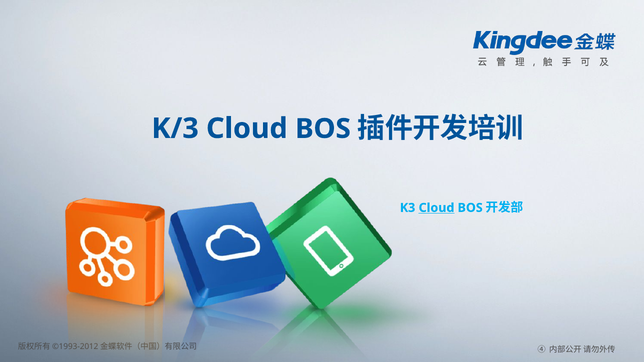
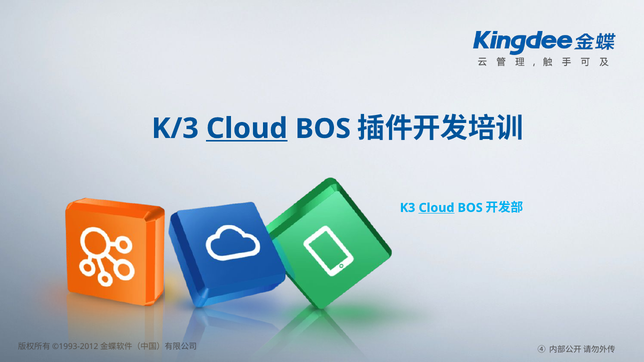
Cloud at (247, 129) underline: none -> present
